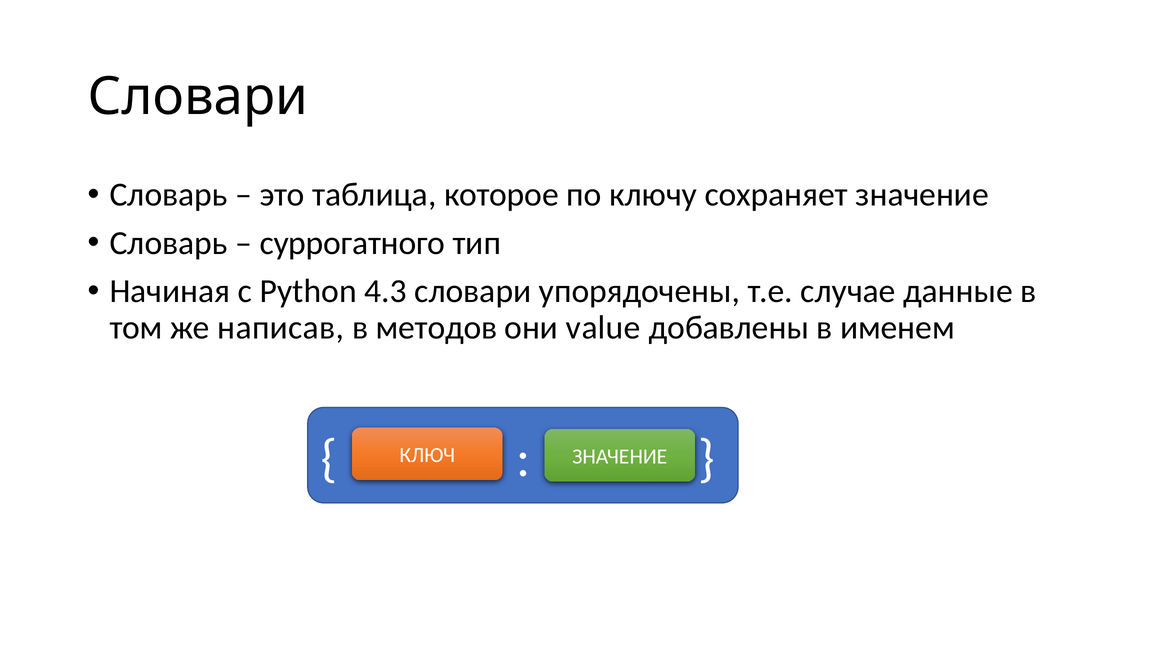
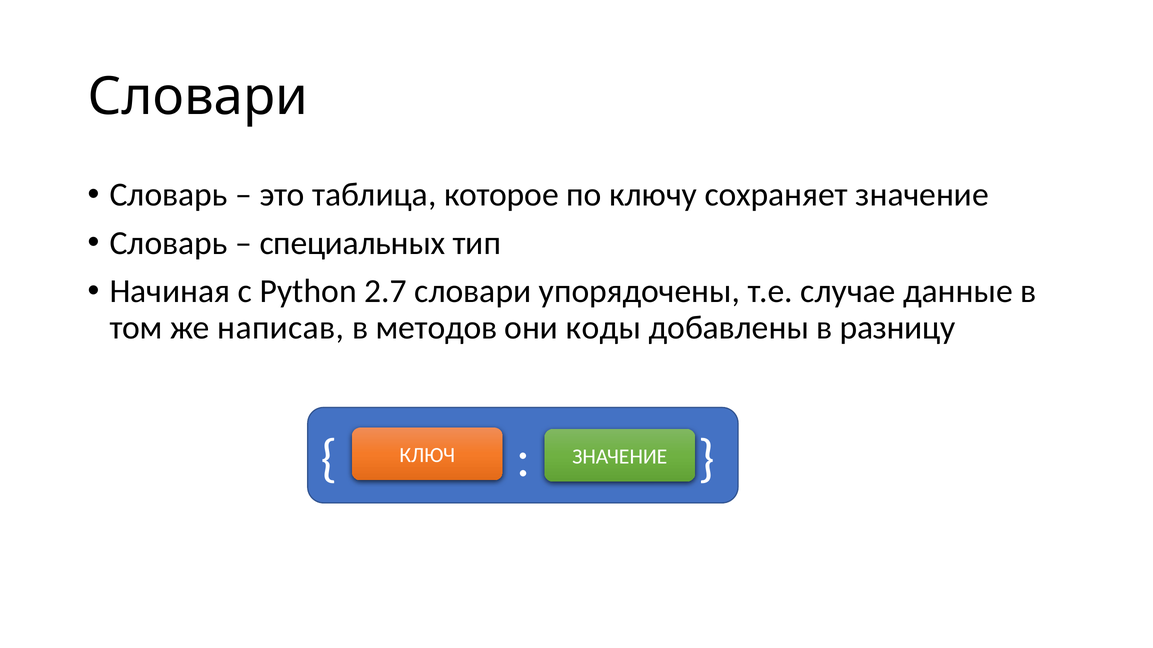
суррогатного: суррогатного -> специальных
4.3: 4.3 -> 2.7
value: value -> коды
именем: именем -> разницу
